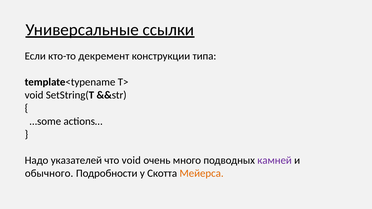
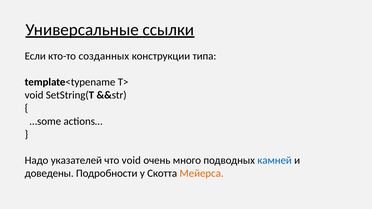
декремент: декремент -> созданных
камней colour: purple -> blue
обычного: обычного -> доведены
